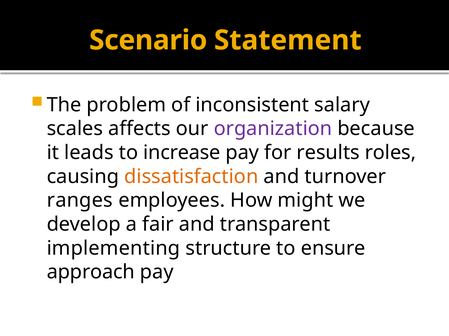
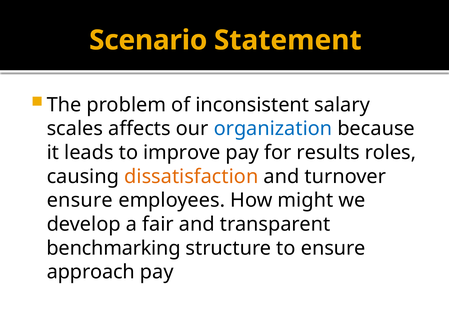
organization colour: purple -> blue
increase: increase -> improve
ranges at (80, 201): ranges -> ensure
implementing: implementing -> benchmarking
